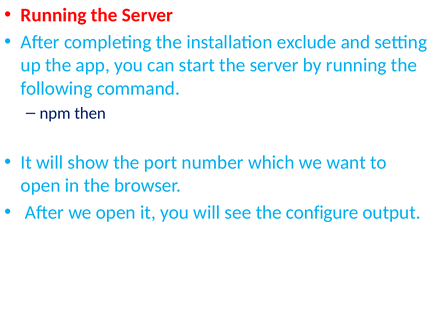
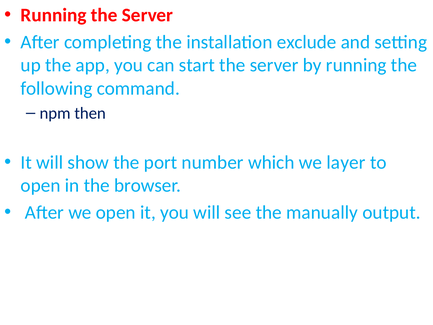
want: want -> layer
configure: configure -> manually
